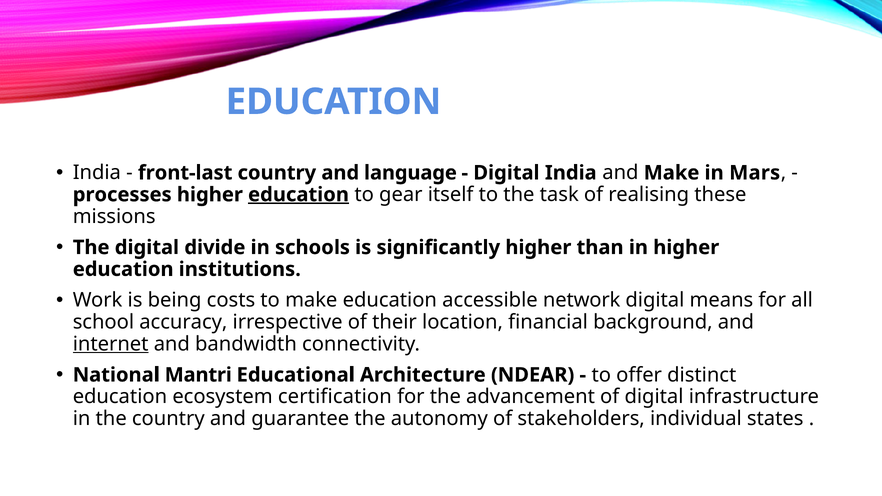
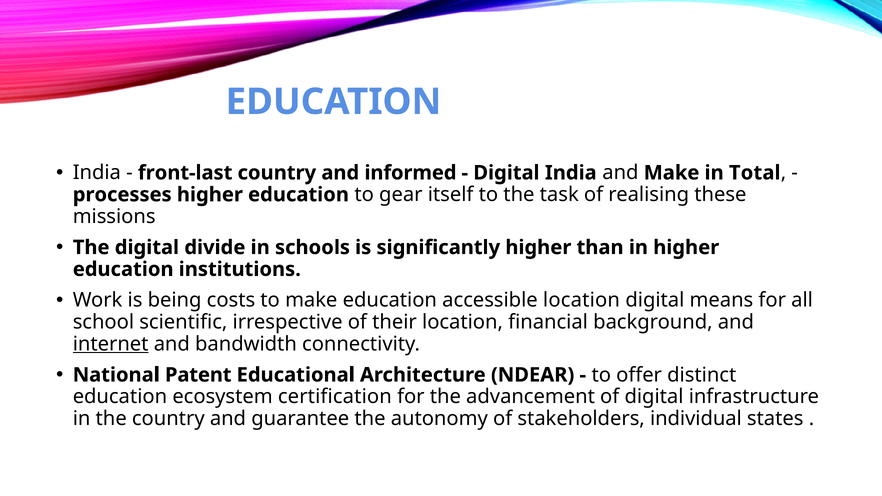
language: language -> informed
Mars: Mars -> Total
education at (298, 195) underline: present -> none
accessible network: network -> location
accuracy: accuracy -> scientific
Mantri: Mantri -> Patent
